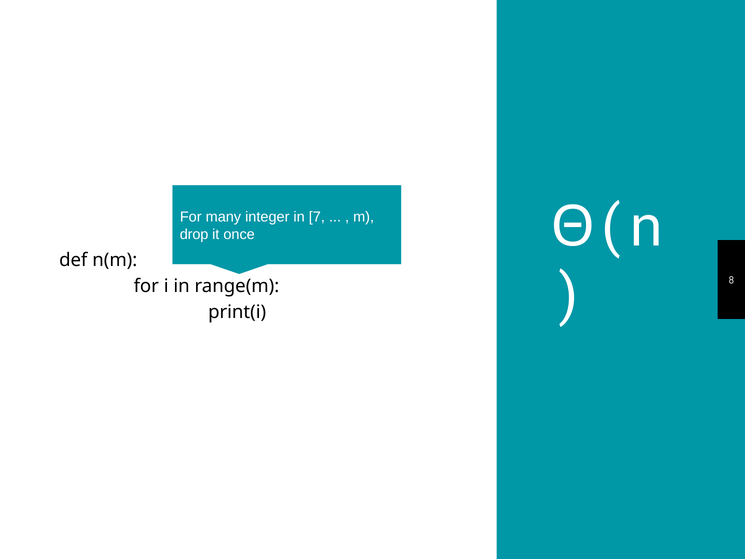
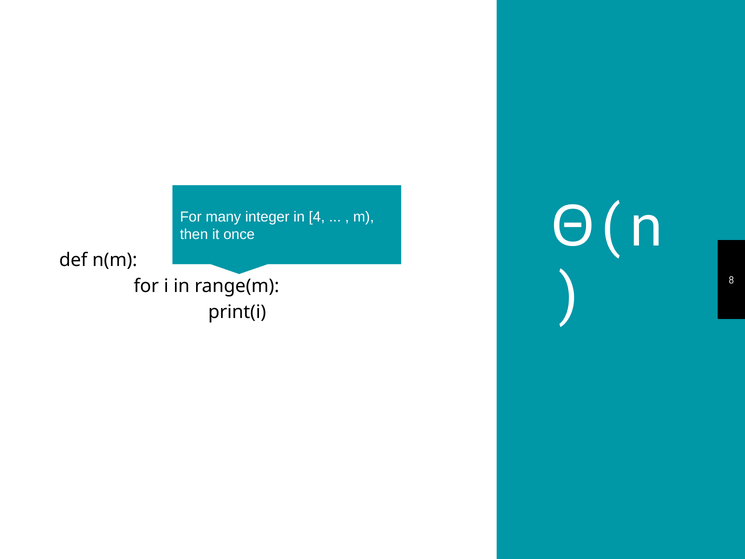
7: 7 -> 4
drop: drop -> then
